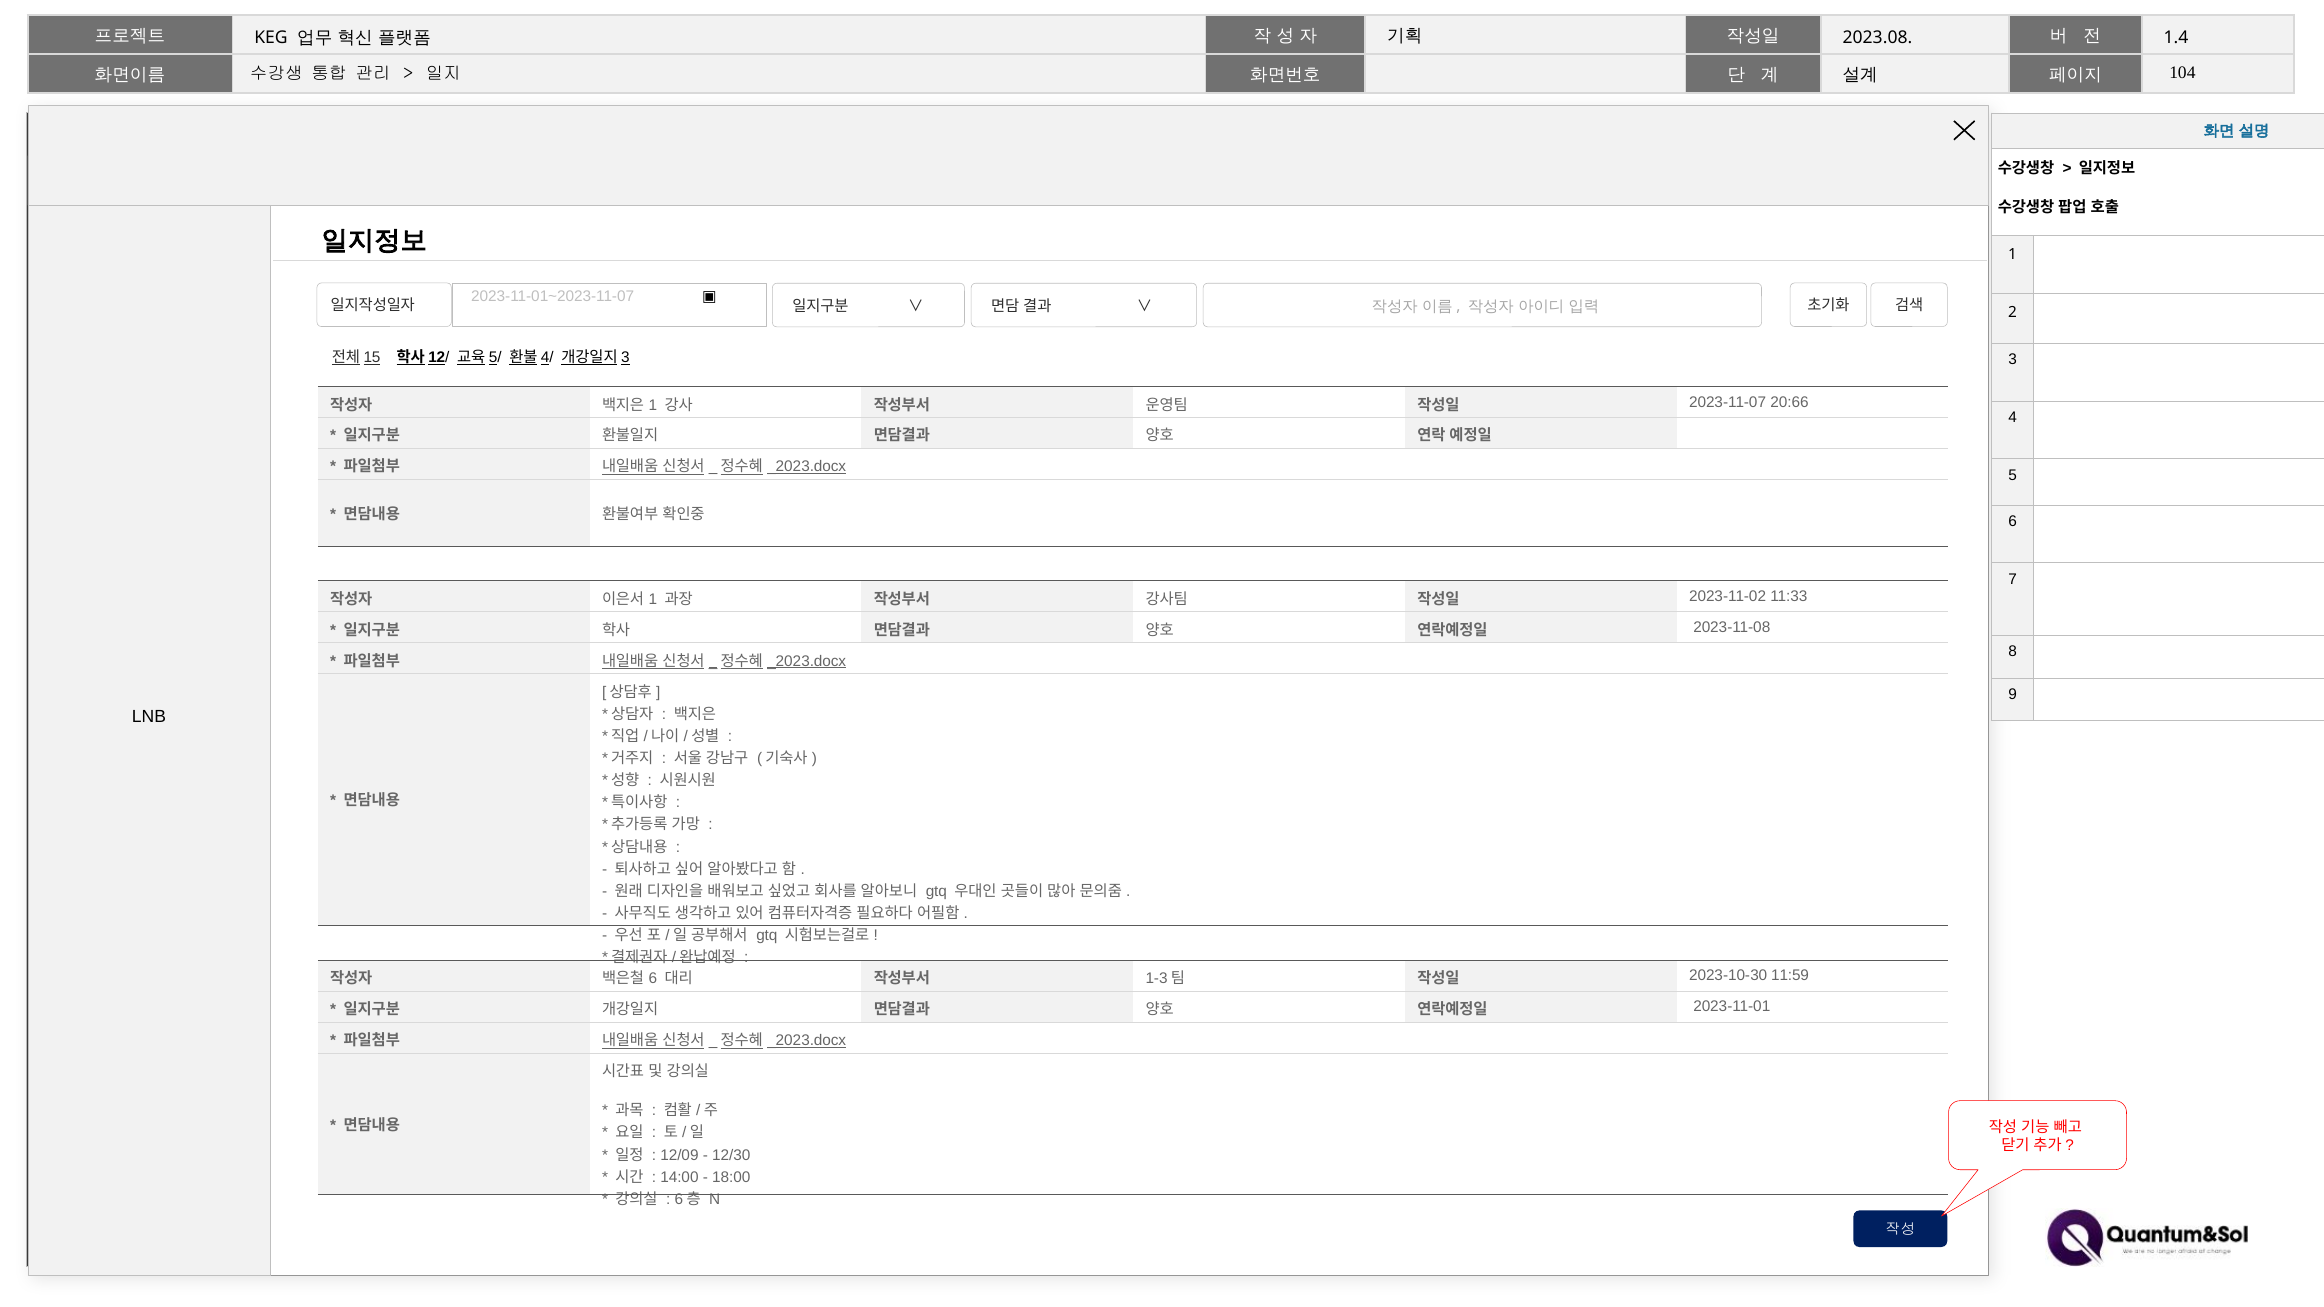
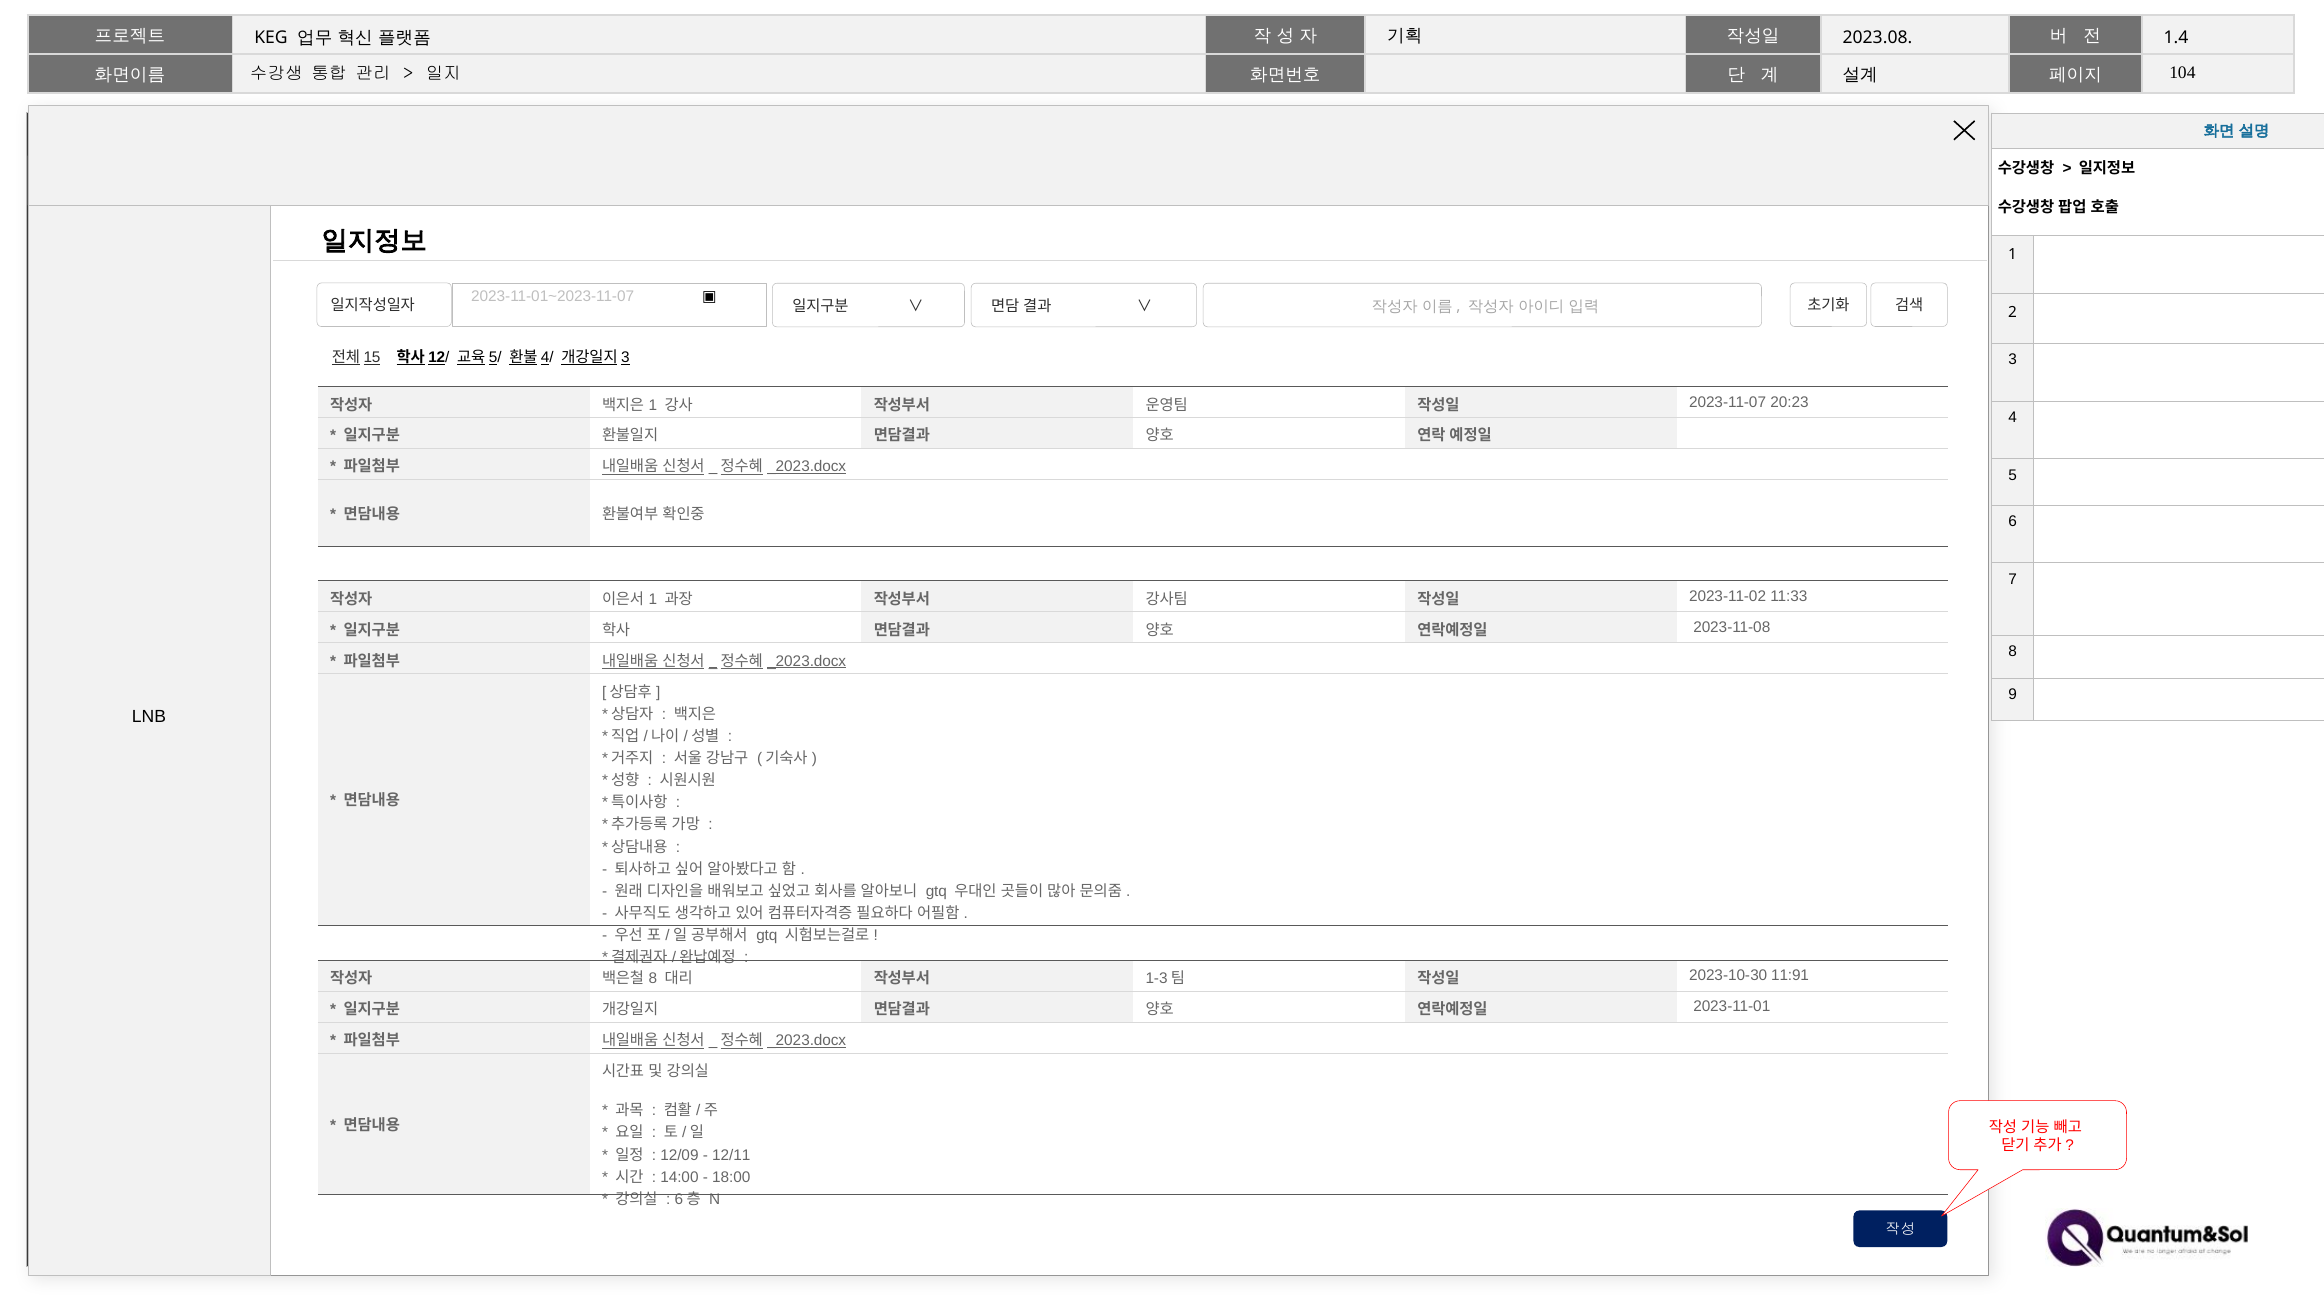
20:66: 20:66 -> 20:23
6 at (653, 979): 6 -> 8
11:59: 11:59 -> 11:91
12/30: 12/30 -> 12/11
